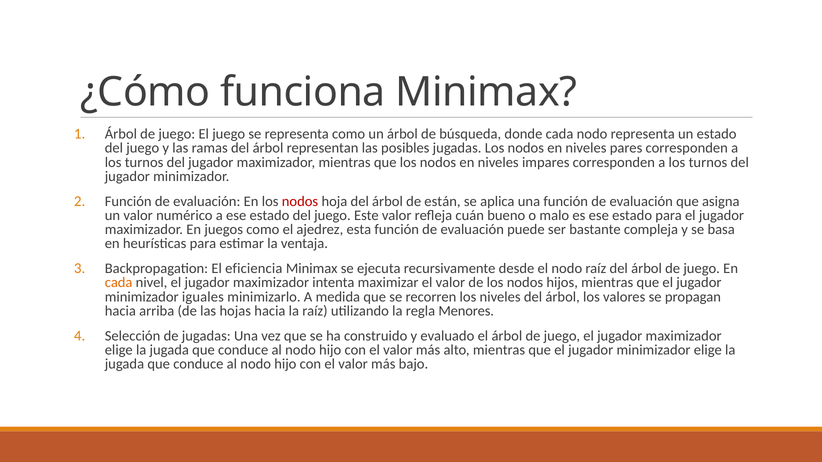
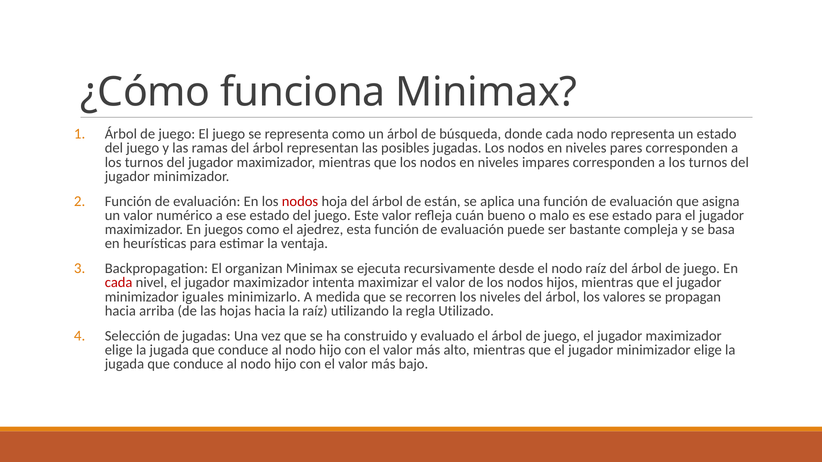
eficiencia: eficiencia -> organizan
cada at (119, 283) colour: orange -> red
Menores: Menores -> Utilizado
